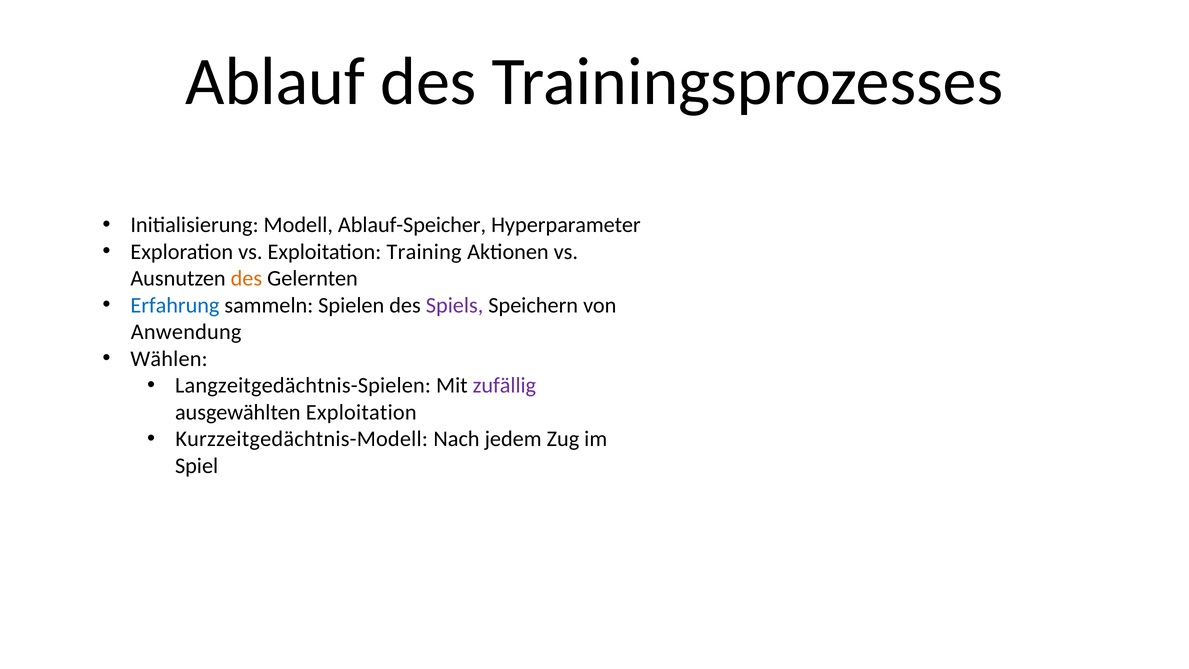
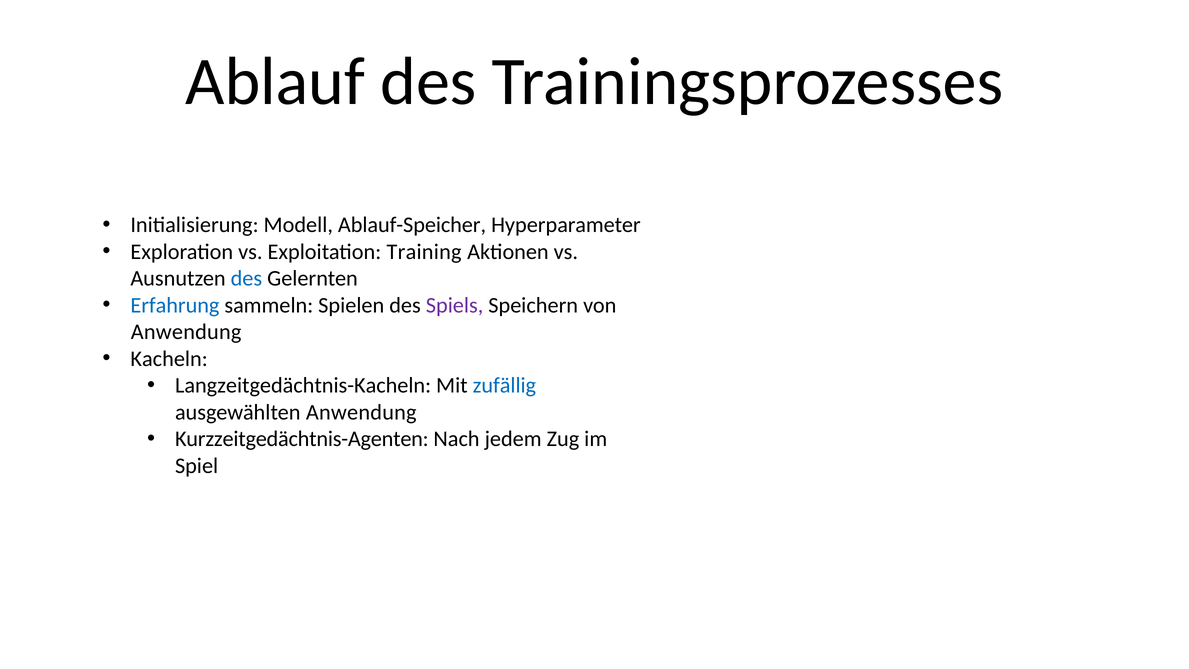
des at (246, 278) colour: orange -> blue
Wählen: Wählen -> Kacheln
Langzeitgedächtnis-Spielen: Langzeitgedächtnis-Spielen -> Langzeitgedächtnis-Kacheln
zufällig colour: purple -> blue
ausgewählten Exploitation: Exploitation -> Anwendung
Kurzzeitgedächtnis-Modell: Kurzzeitgedächtnis-Modell -> Kurzzeitgedächtnis-Agenten
